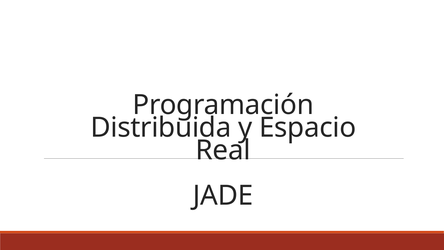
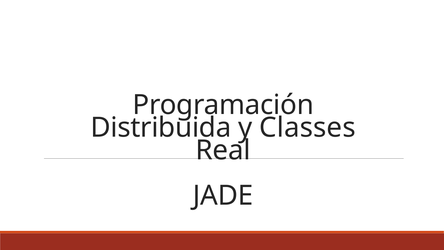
Espacio: Espacio -> Classes
